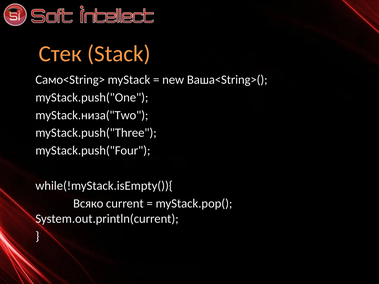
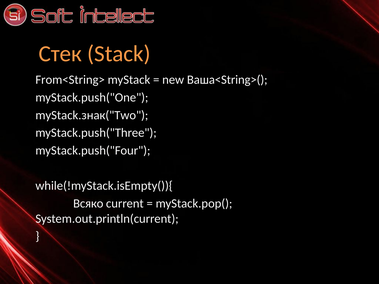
Само<String>: Само<String> -> From<String>
myStack.низa("Two: myStack.низa("Two -> myStack.знак("Two
